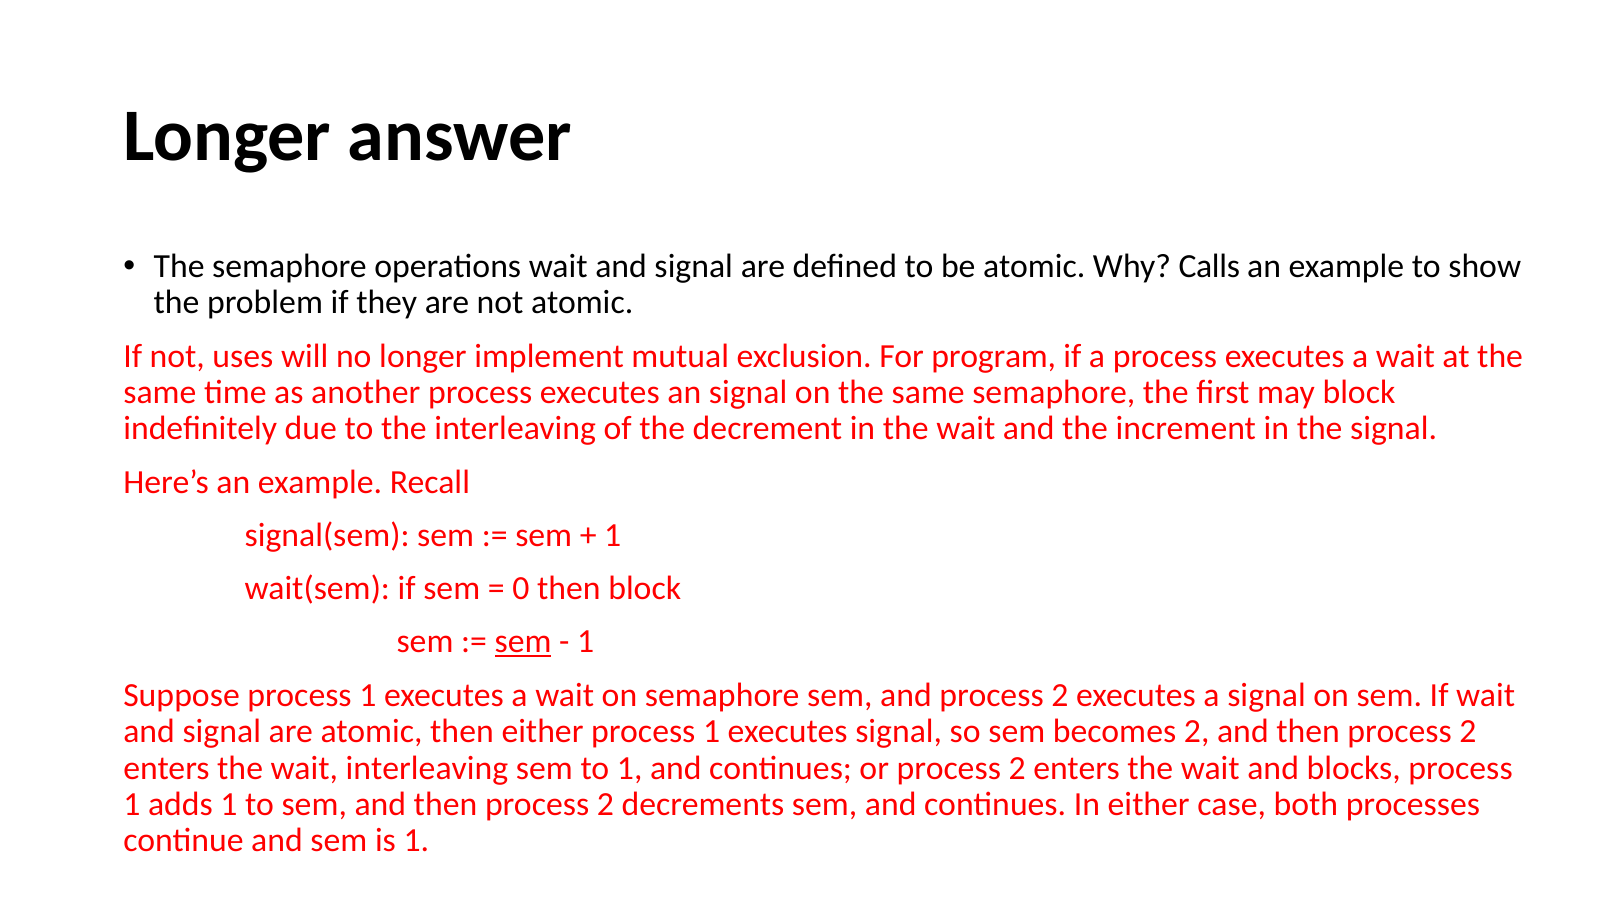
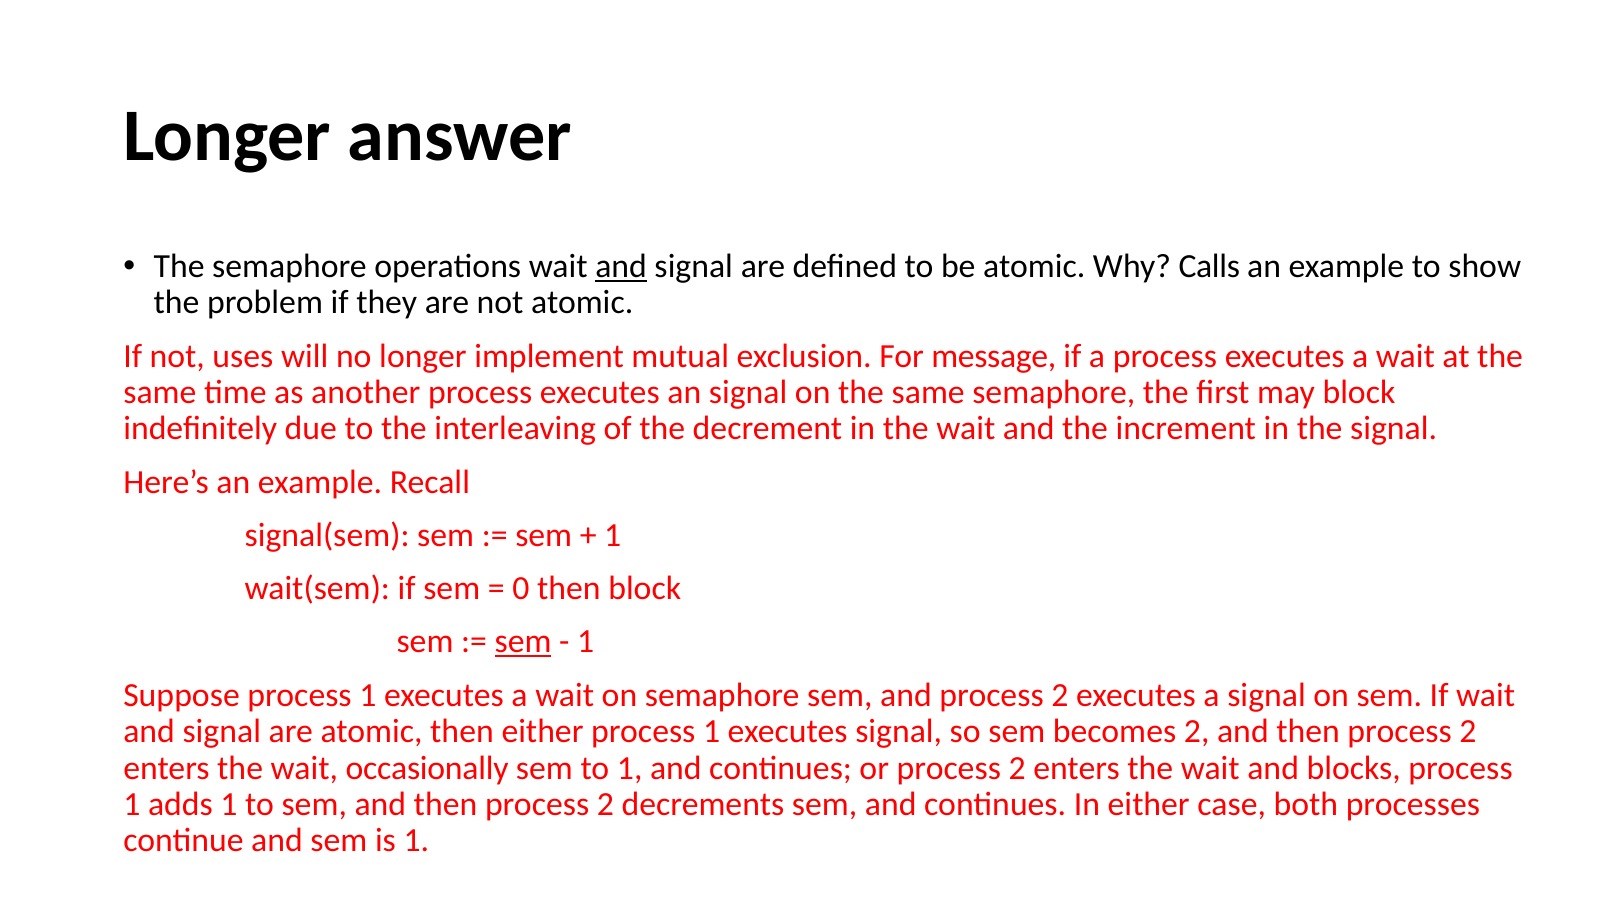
and at (621, 266) underline: none -> present
program: program -> message
wait interleaving: interleaving -> occasionally
